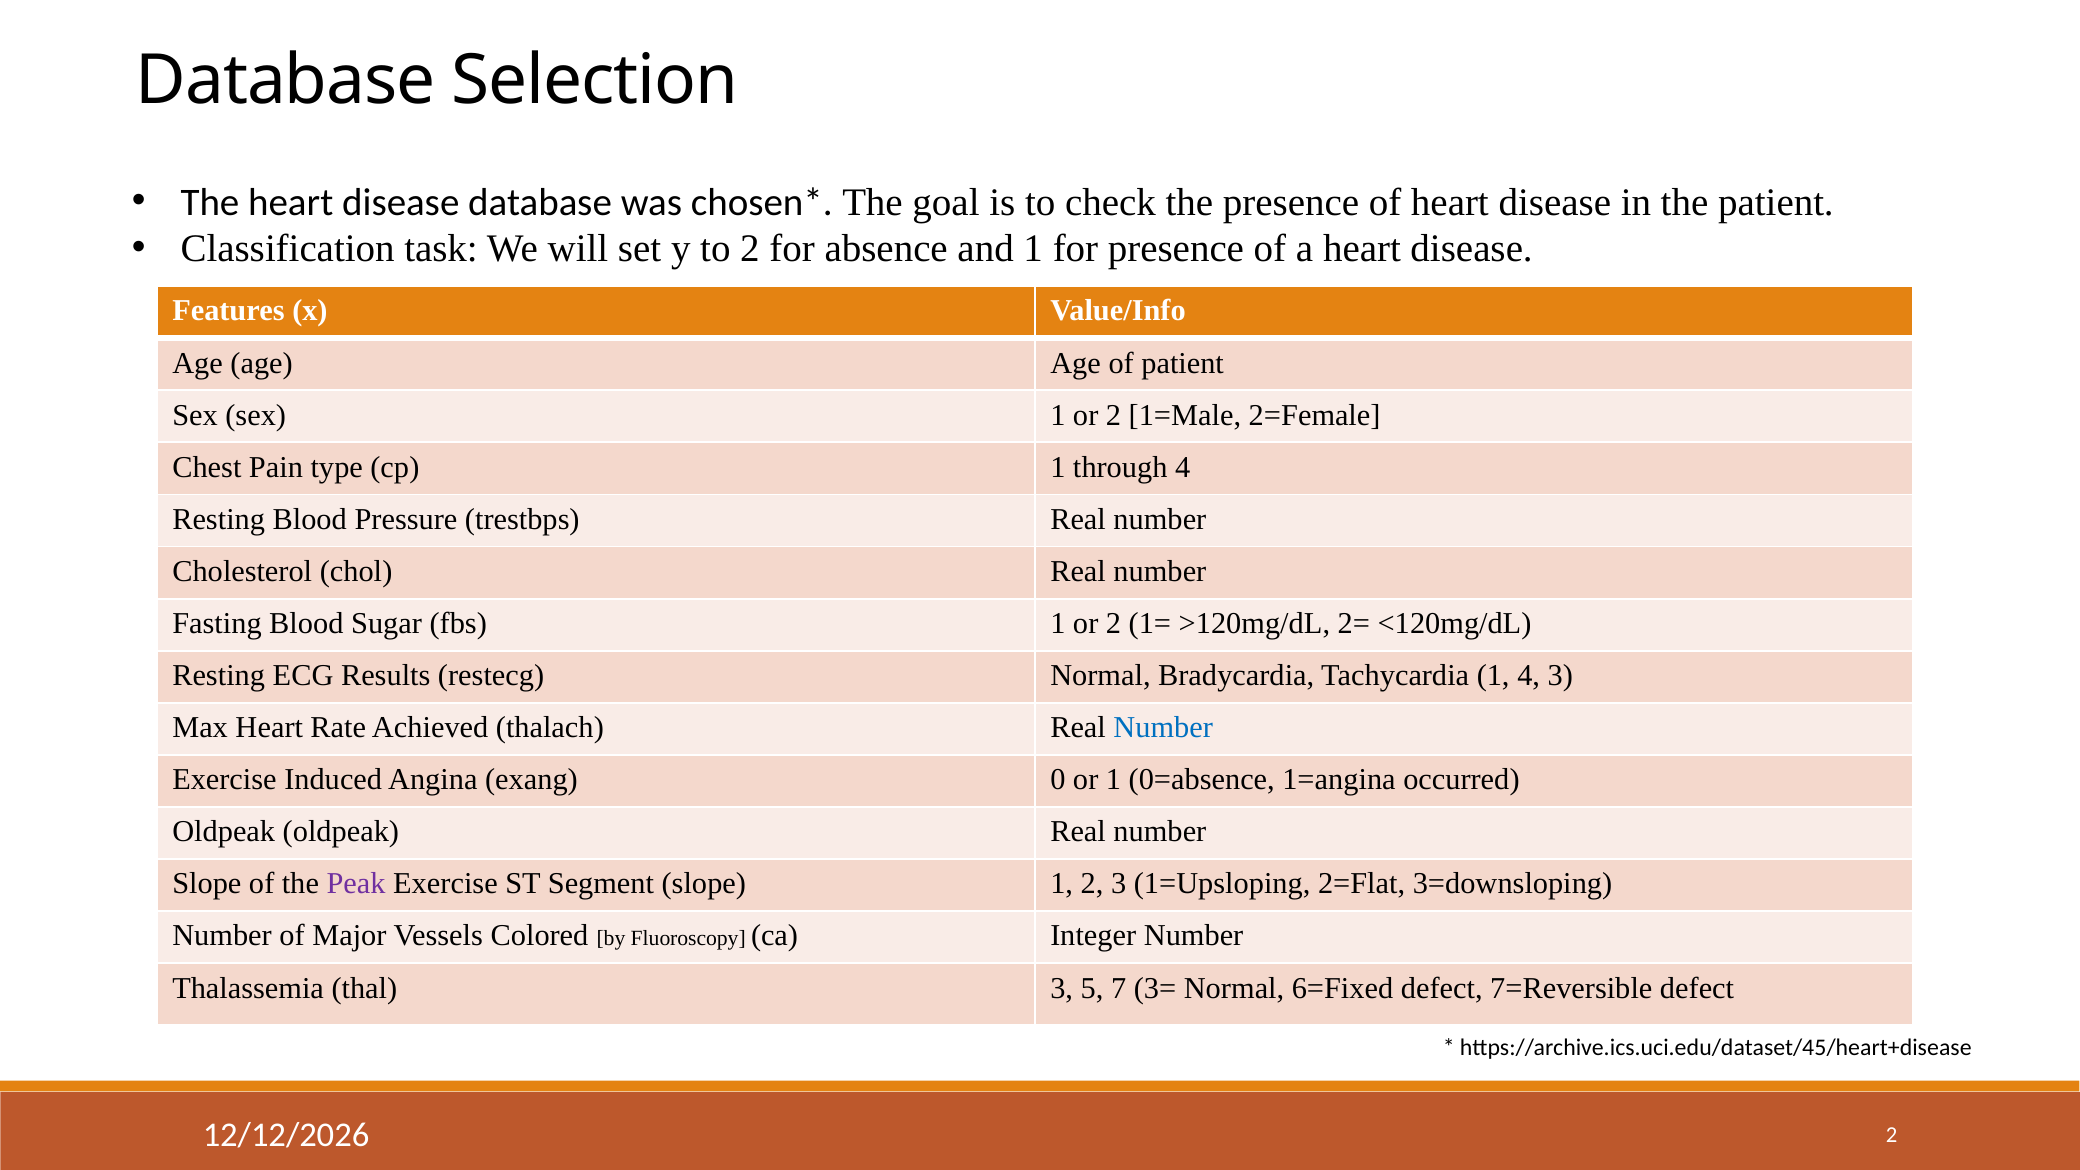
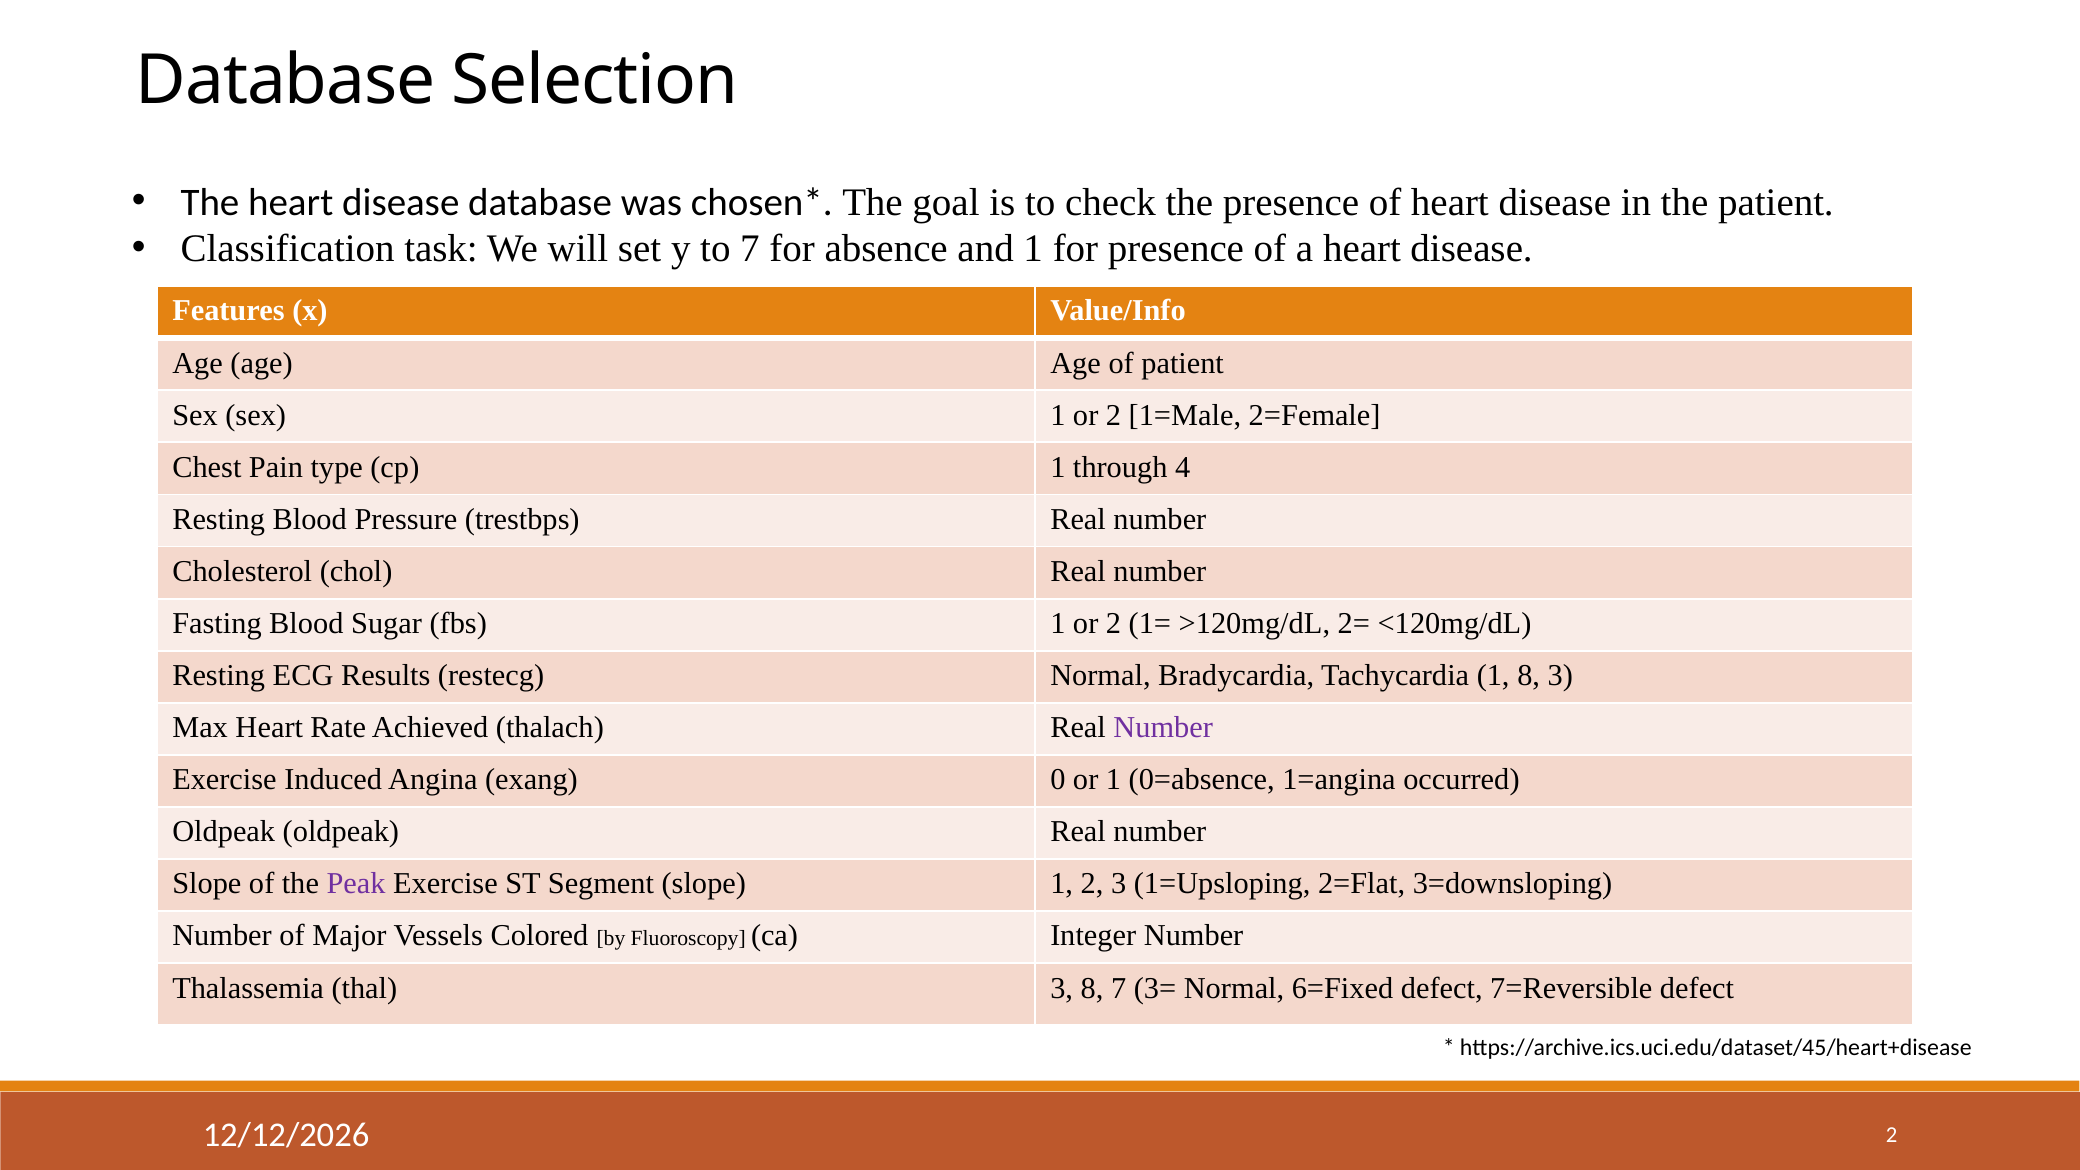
to 2: 2 -> 7
1 4: 4 -> 8
Number at (1163, 728) colour: blue -> purple
3 5: 5 -> 8
